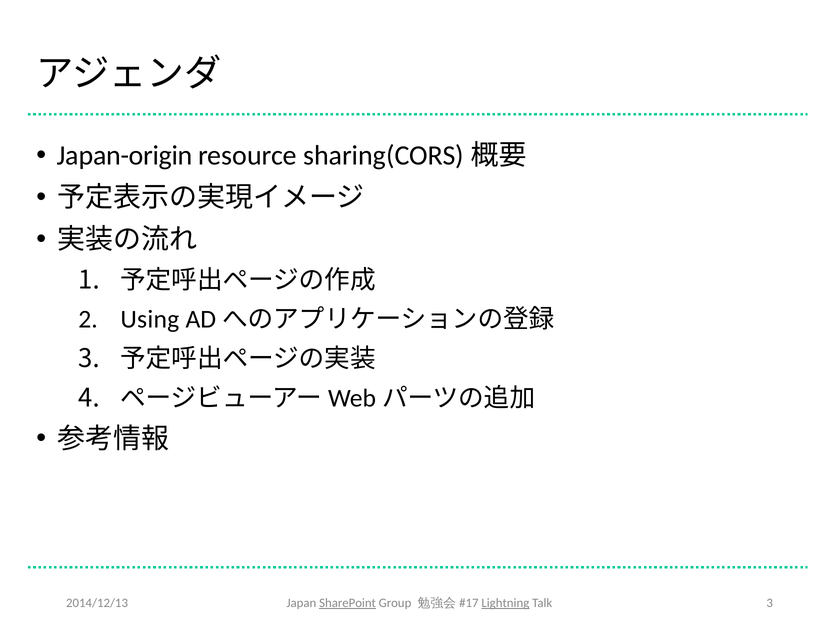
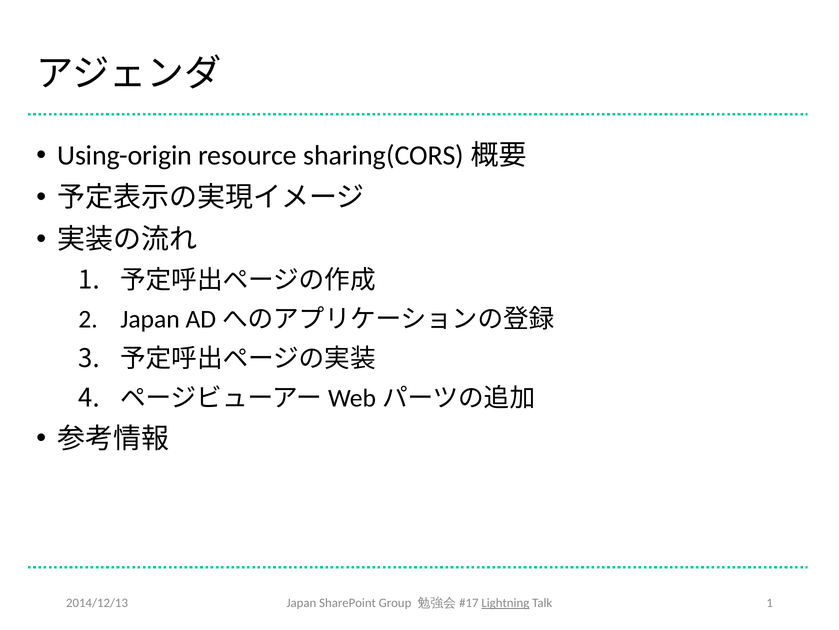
Japan-origin: Japan-origin -> Using-origin
Using at (150, 319): Using -> Japan
SharePoint underline: present -> none
Talk 3: 3 -> 1
